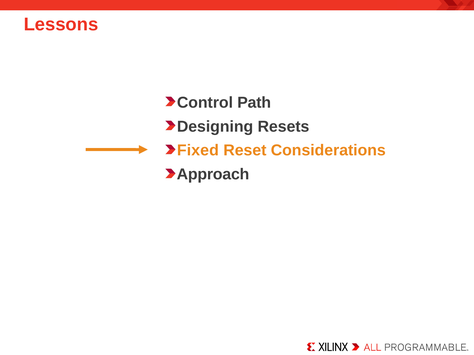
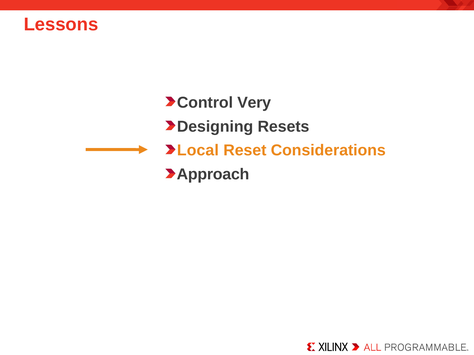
Path: Path -> Very
Fixed: Fixed -> Local
